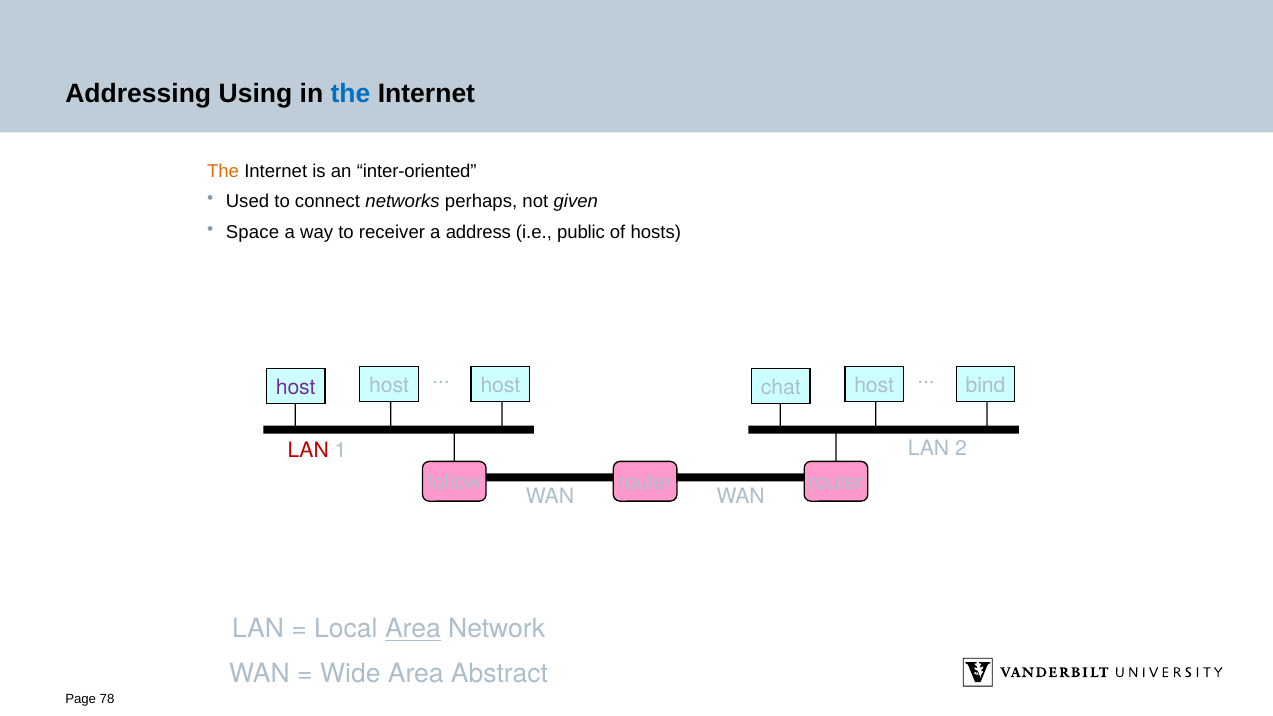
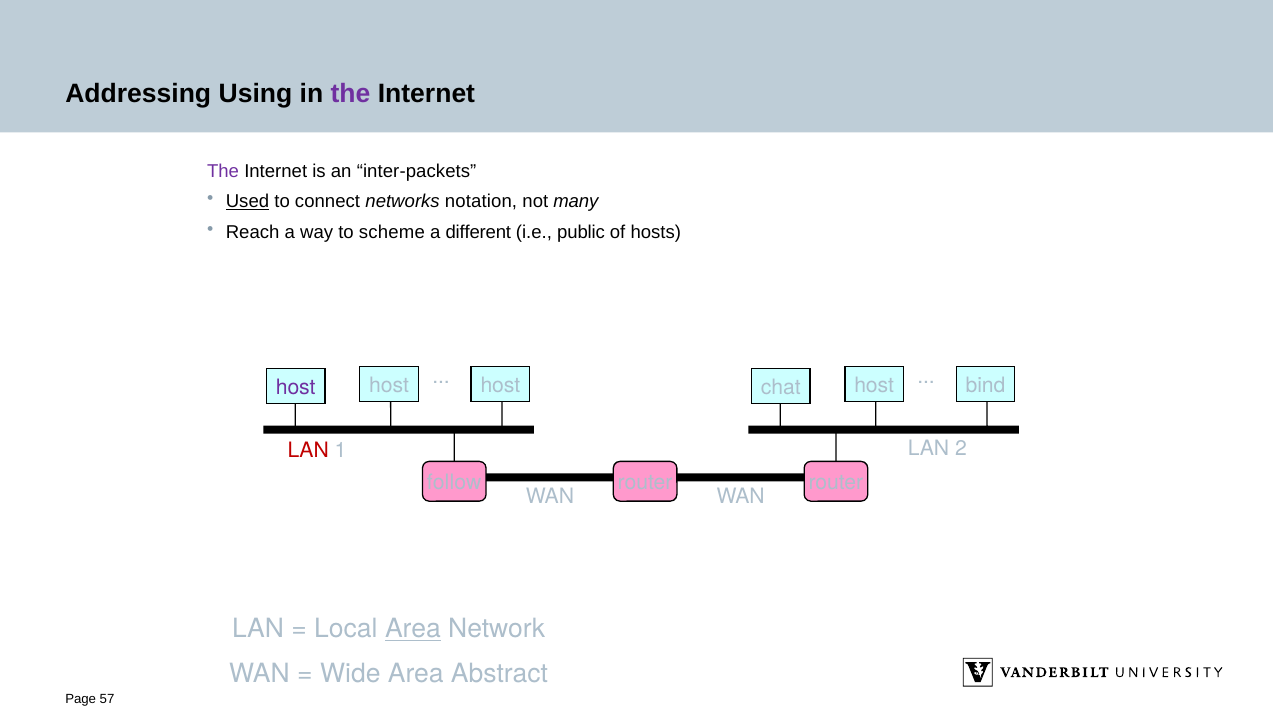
the at (351, 94) colour: blue -> purple
The at (223, 171) colour: orange -> purple
inter-oriented: inter-oriented -> inter-packets
Used underline: none -> present
perhaps: perhaps -> notation
given: given -> many
Space: Space -> Reach
receiver: receiver -> scheme
address: address -> different
78: 78 -> 57
